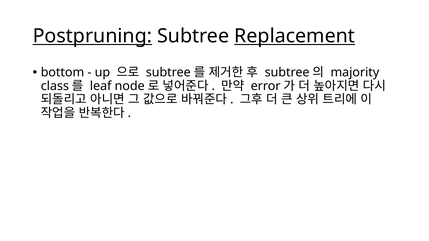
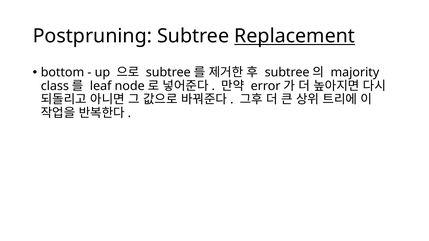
Postpruning underline: present -> none
